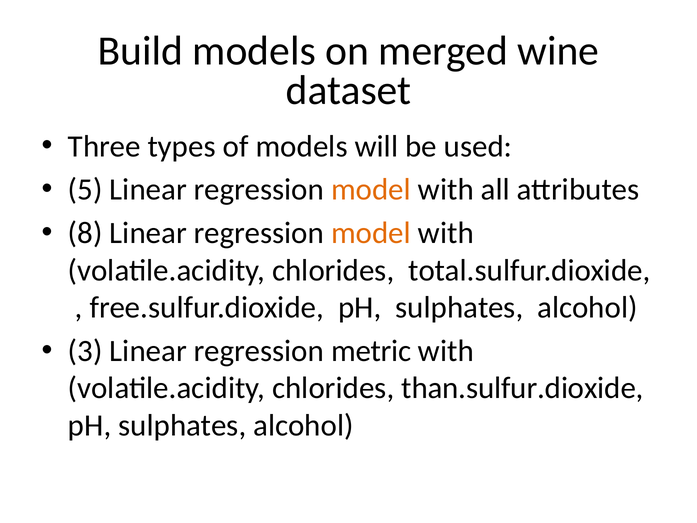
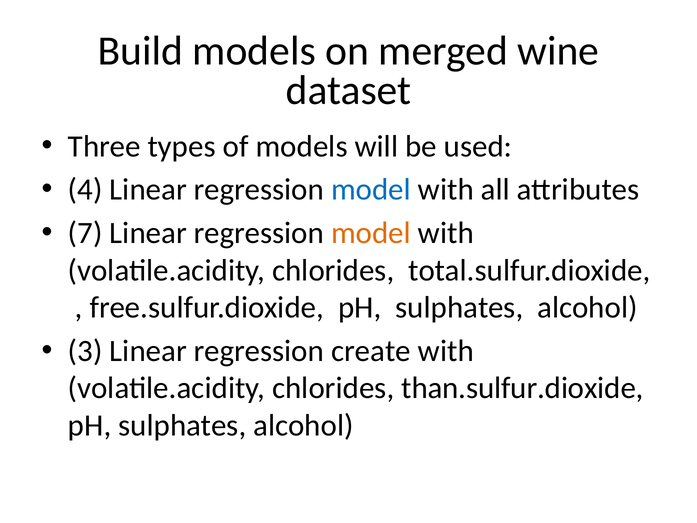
5: 5 -> 4
model at (371, 190) colour: orange -> blue
8: 8 -> 7
metric: metric -> create
